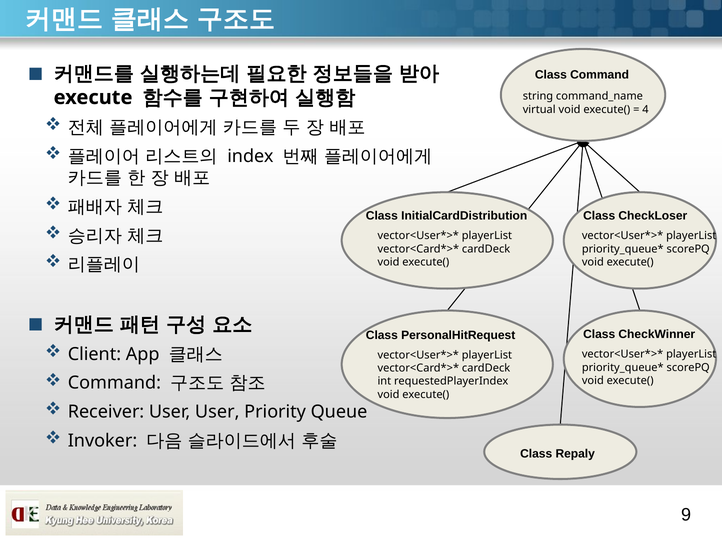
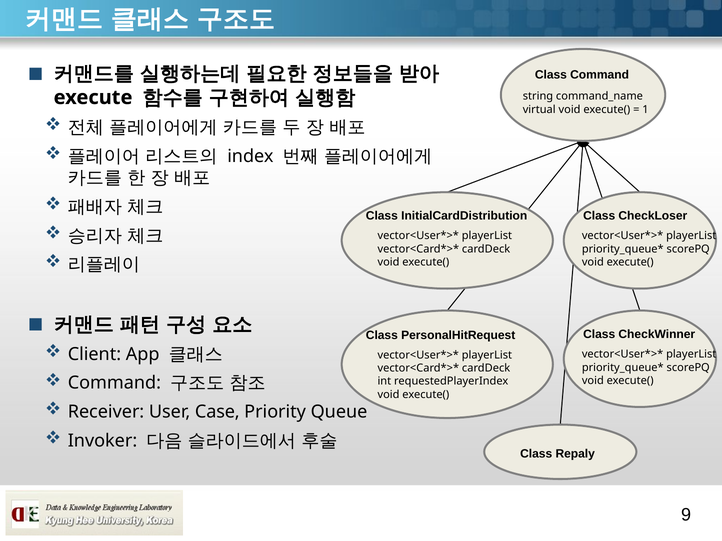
4: 4 -> 1
User User: User -> Case
